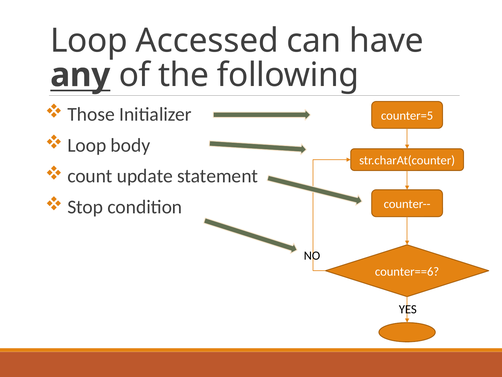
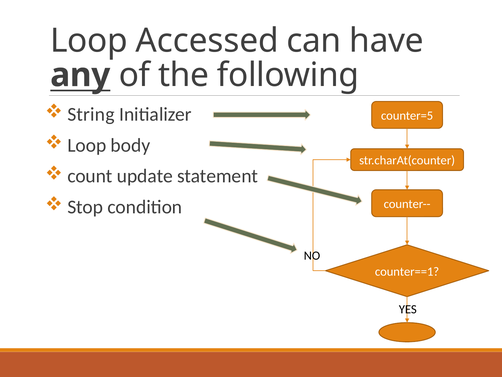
Those: Those -> String
counter==6: counter==6 -> counter==1
